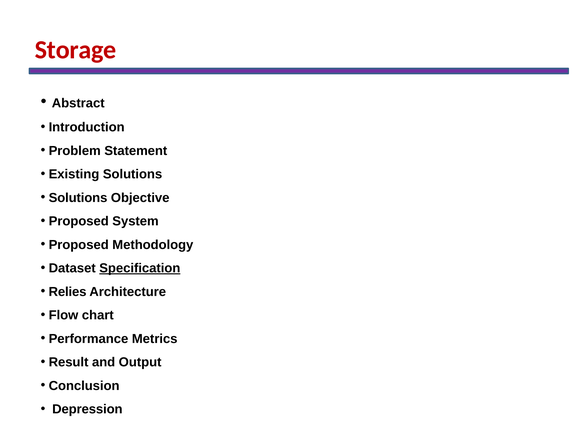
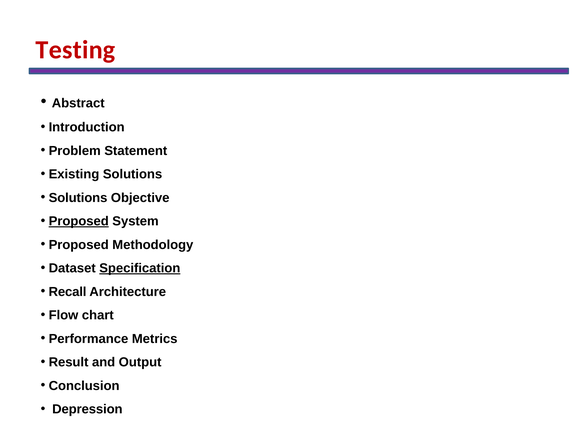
Storage: Storage -> Testing
Proposed at (79, 221) underline: none -> present
Relies: Relies -> Recall
